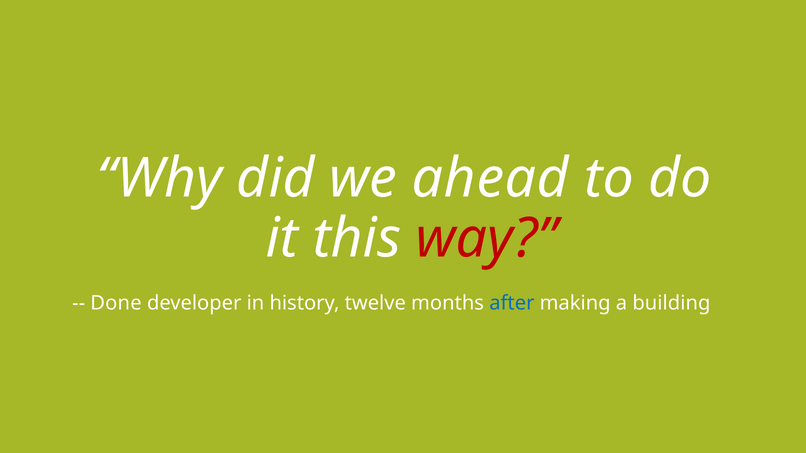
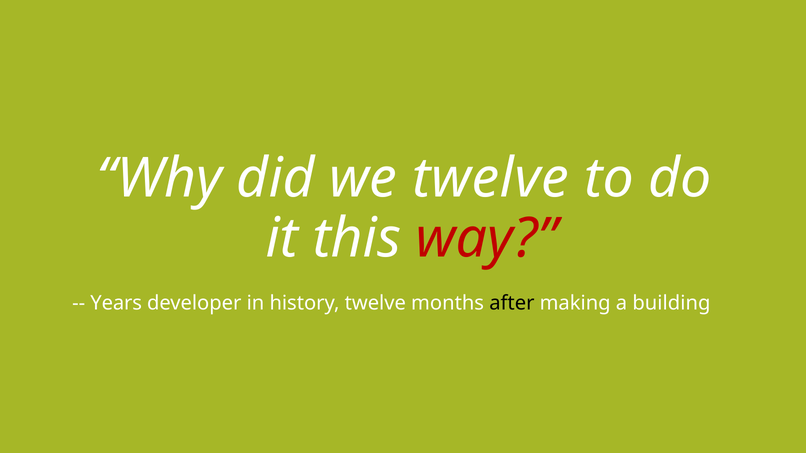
we ahead: ahead -> twelve
Done: Done -> Years
after colour: blue -> black
